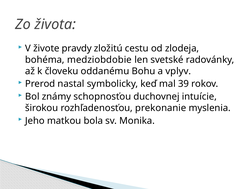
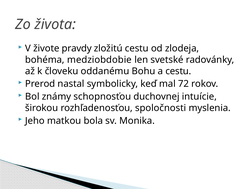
a vplyv: vplyv -> cestu
39: 39 -> 72
prekonanie: prekonanie -> spoločnosti
